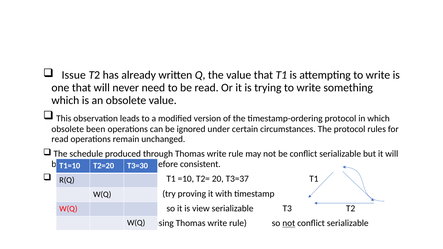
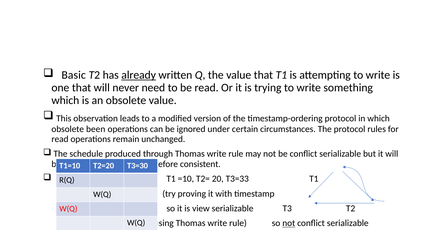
Issue: Issue -> Basic
already underline: none -> present
T3=37: T3=37 -> T3=33
